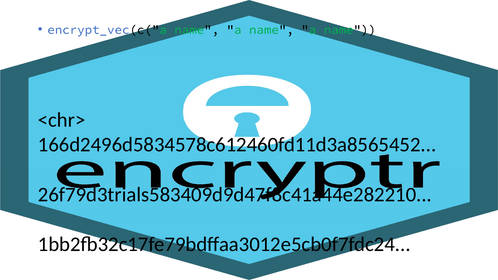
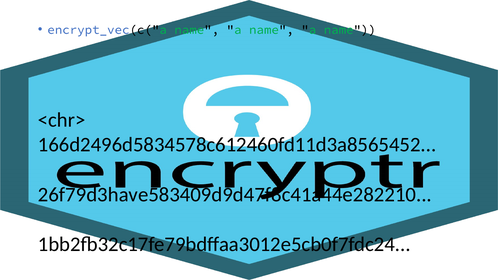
26f79d3trials583409d9d47f8c41a44e282210: 26f79d3trials583409d9d47f8c41a44e282210 -> 26f79d3have583409d9d47f8c41a44e282210
